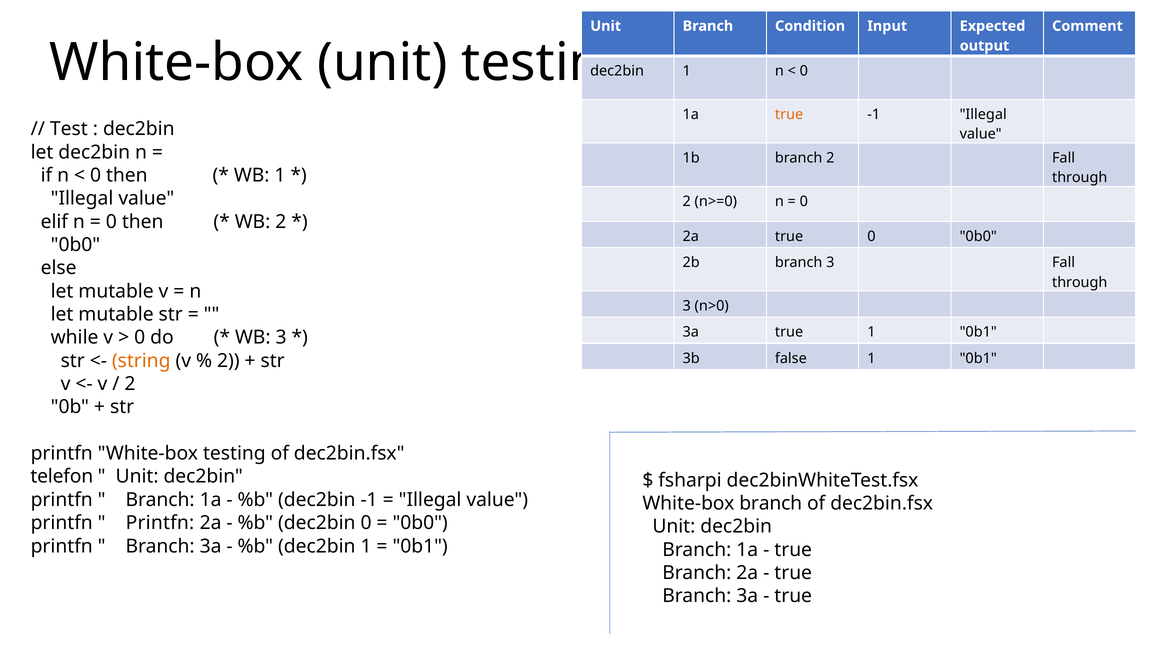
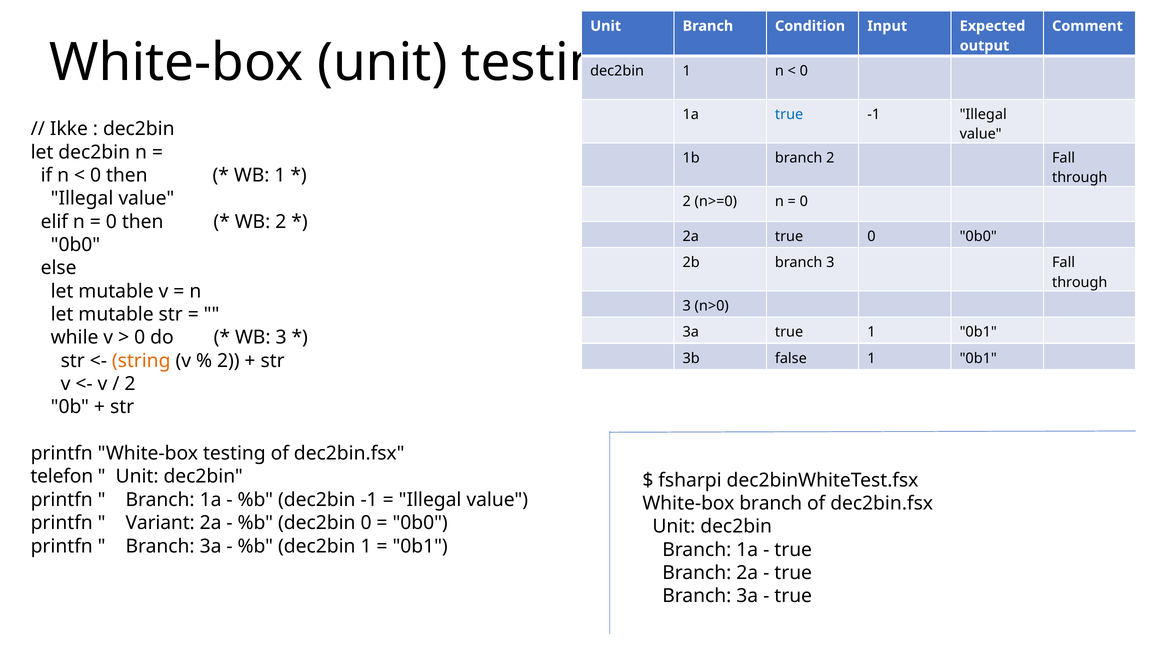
true at (789, 114) colour: orange -> blue
Test: Test -> Ikke
Printfn at (160, 523): Printfn -> Variant
